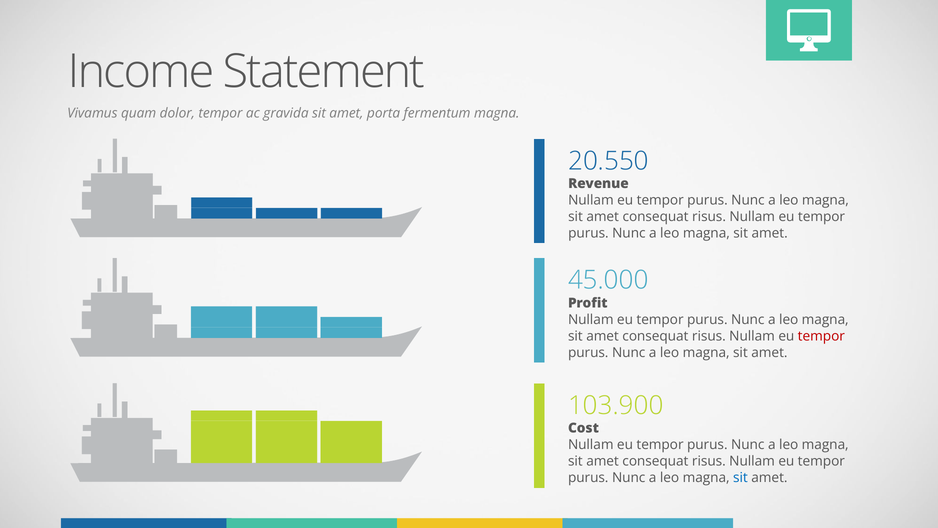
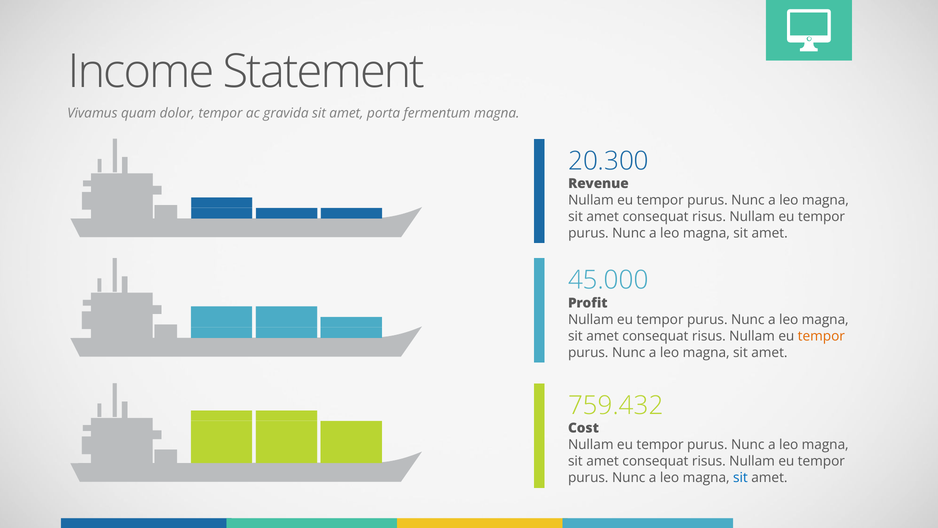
20.550: 20.550 -> 20.300
tempor at (821, 336) colour: red -> orange
103.900: 103.900 -> 759.432
